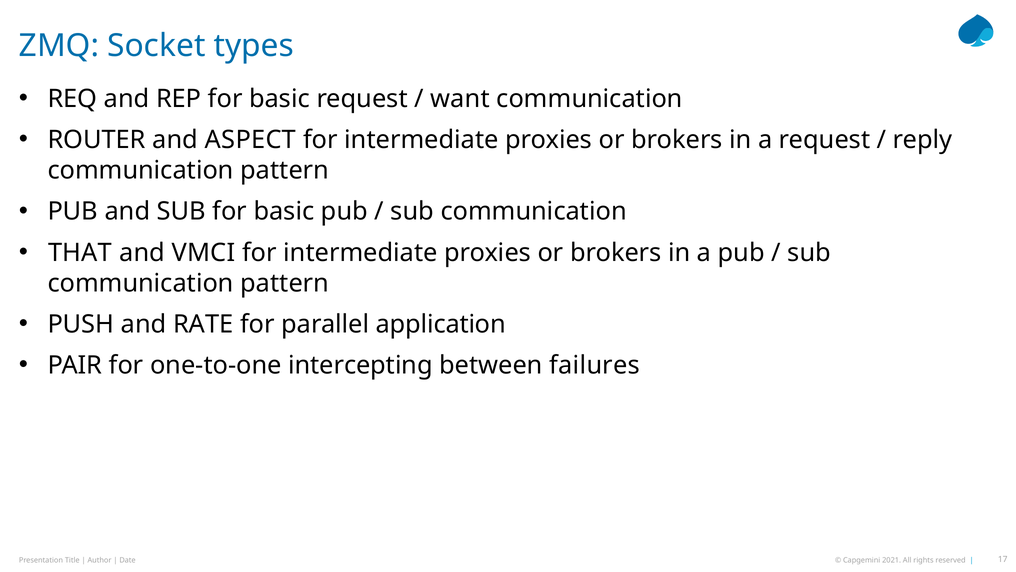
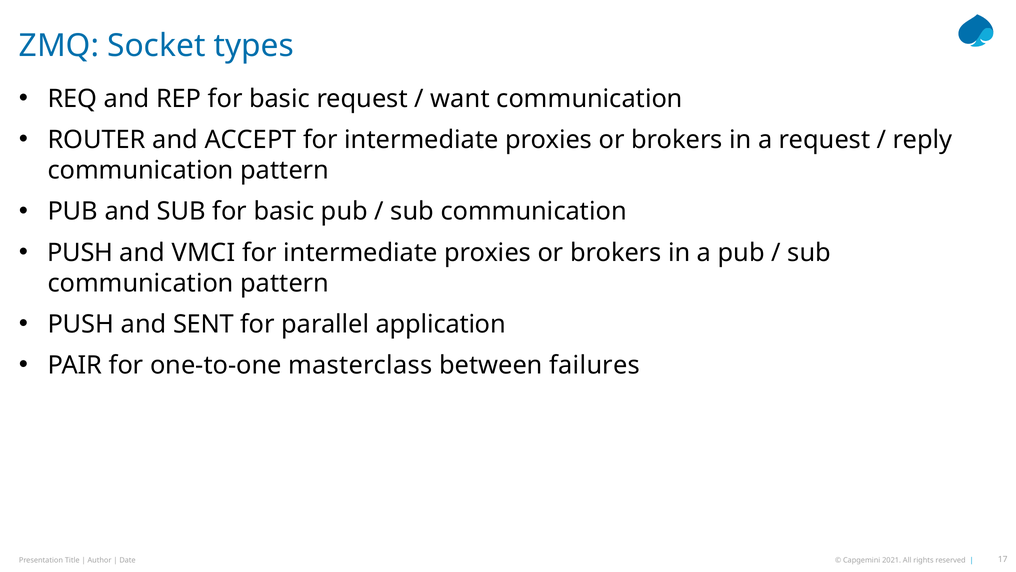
ASPECT: ASPECT -> ACCEPT
THAT at (80, 252): THAT -> PUSH
RATE: RATE -> SENT
intercepting: intercepting -> masterclass
